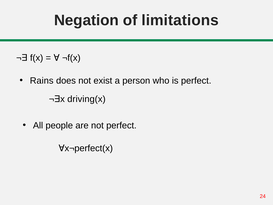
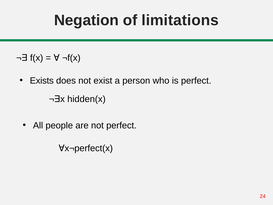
Rains: Rains -> Exists
driving(x: driving(x -> hidden(x
